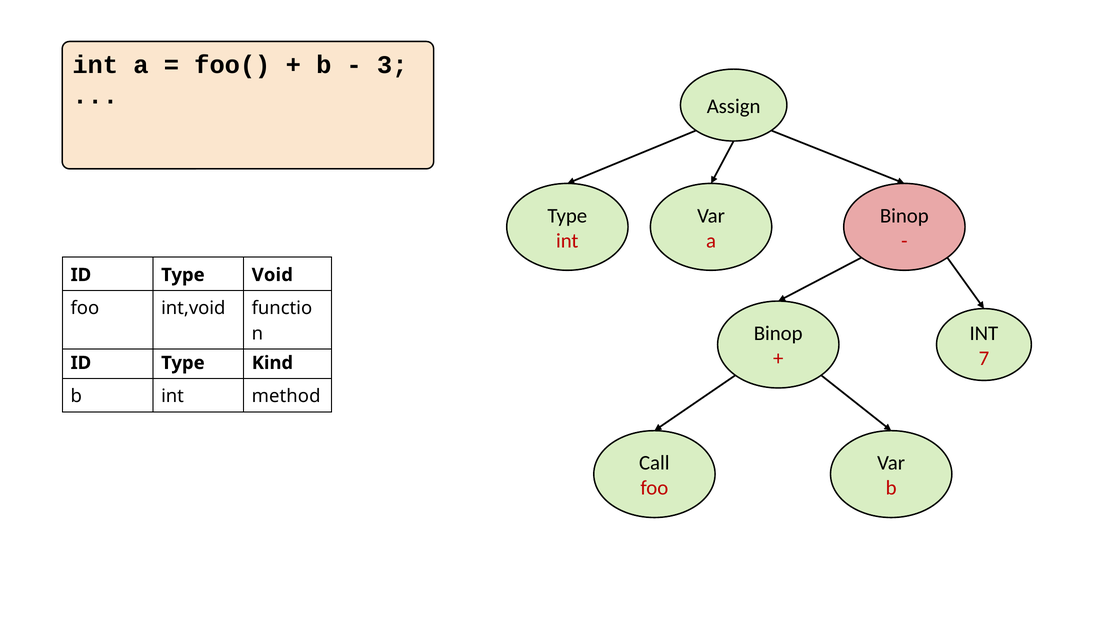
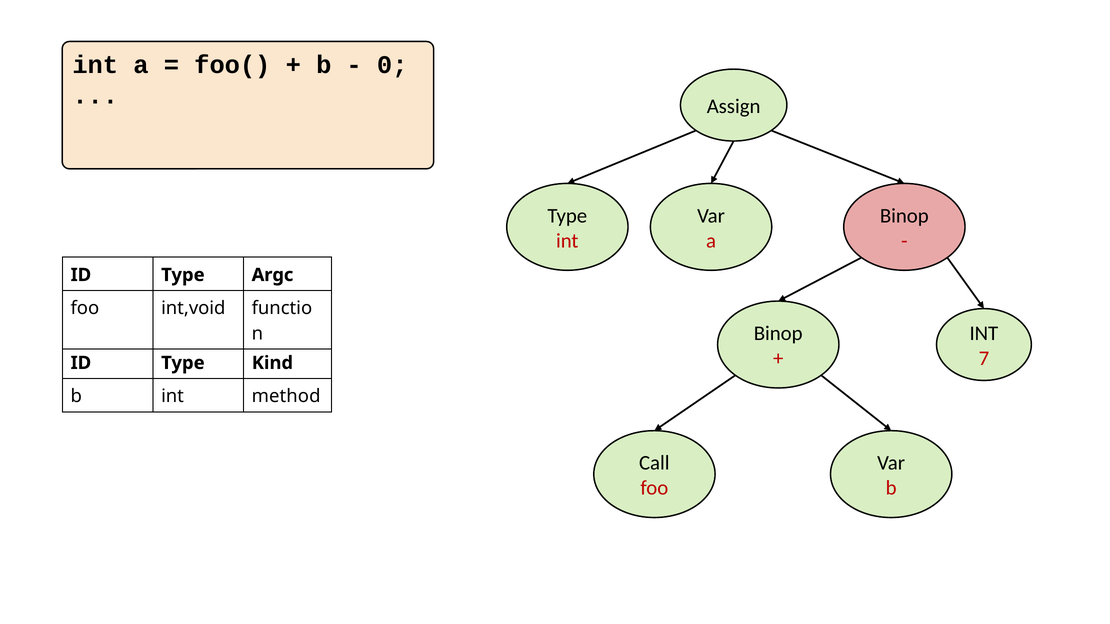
3: 3 -> 0
Void: Void -> Argc
